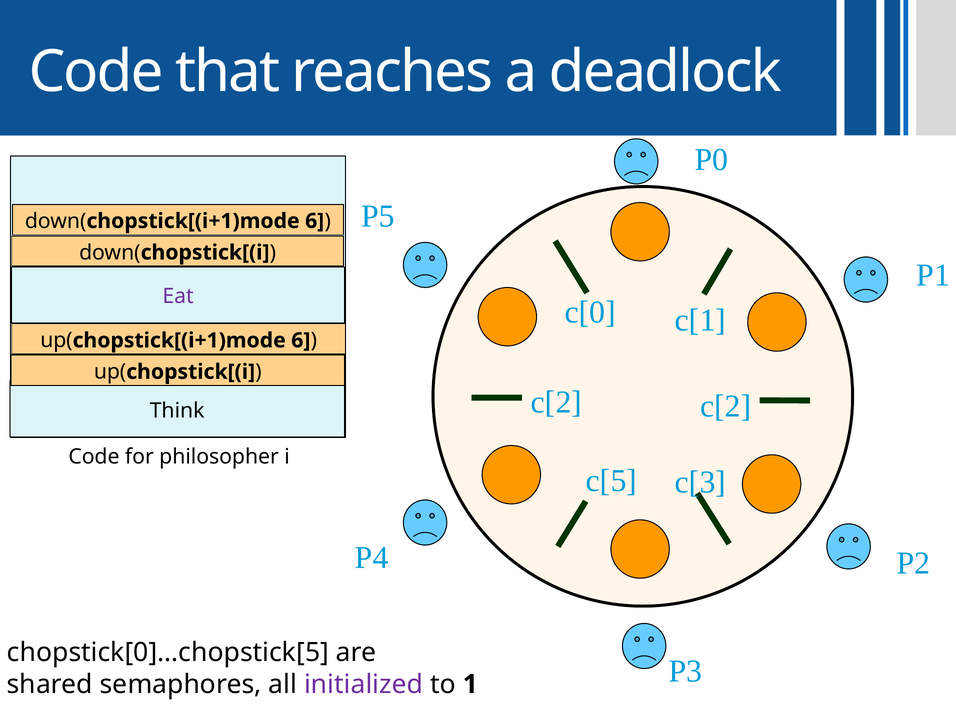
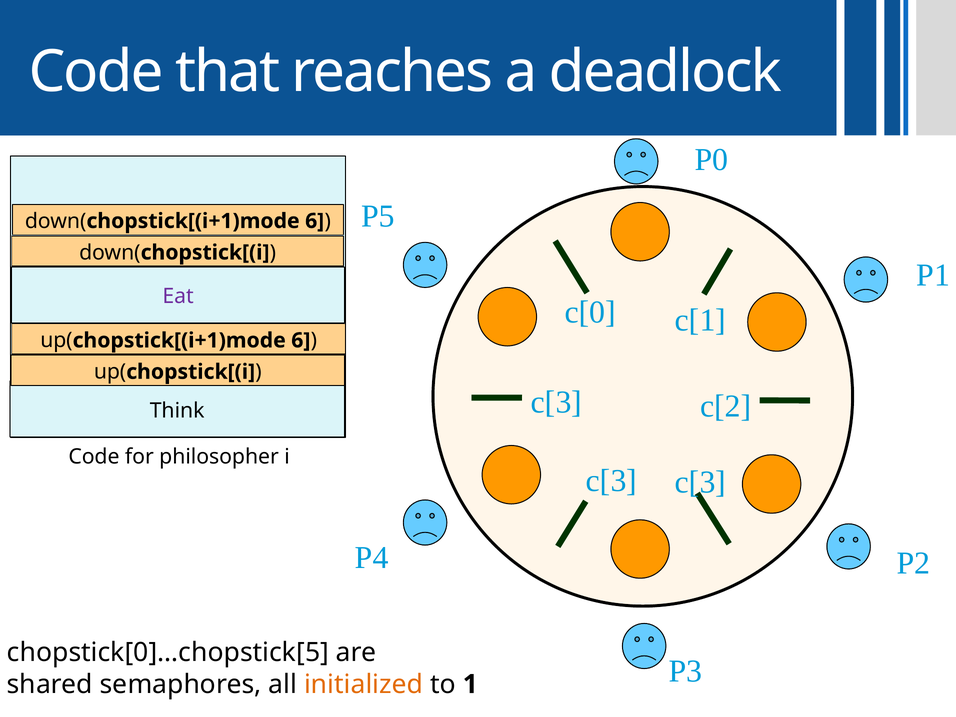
c[2 at (556, 402): c[2 -> c[3
c[5 at (611, 481): c[5 -> c[3
initialized colour: purple -> orange
